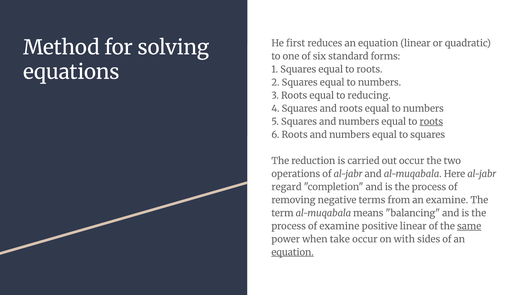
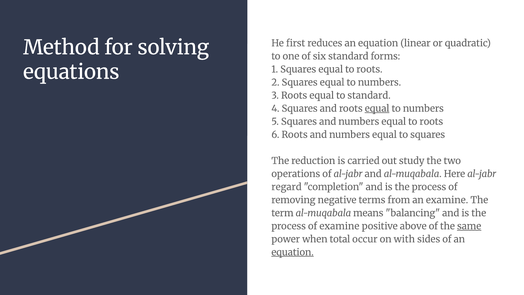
to reducing: reducing -> standard
equal at (377, 109) underline: none -> present
roots at (431, 122) underline: present -> none
out occur: occur -> study
positive linear: linear -> above
take: take -> total
